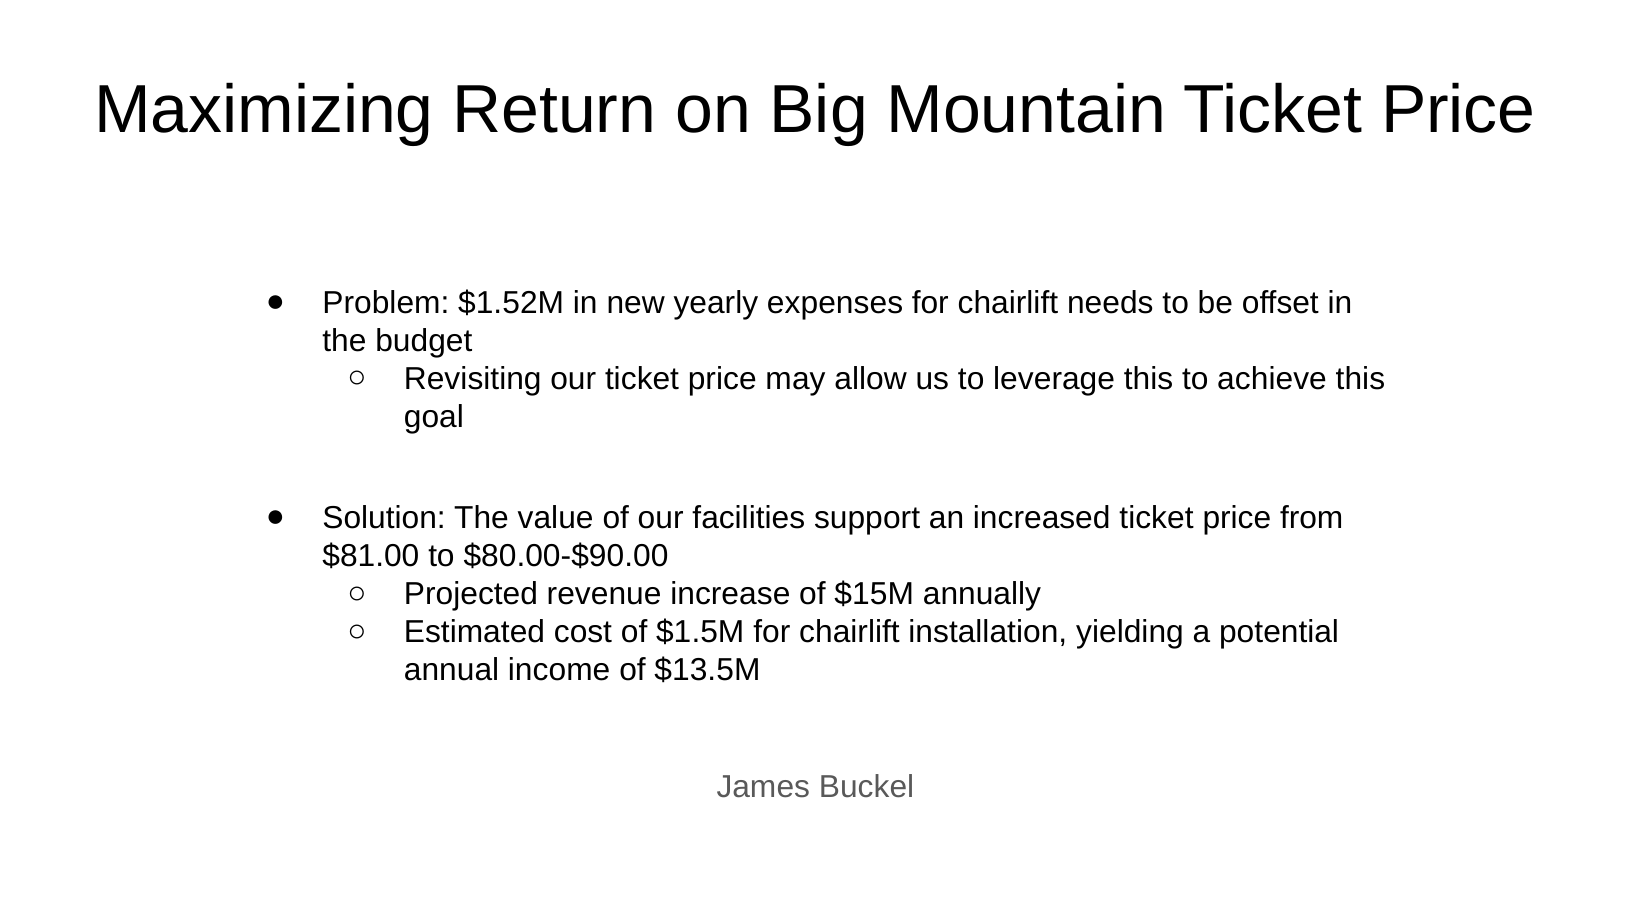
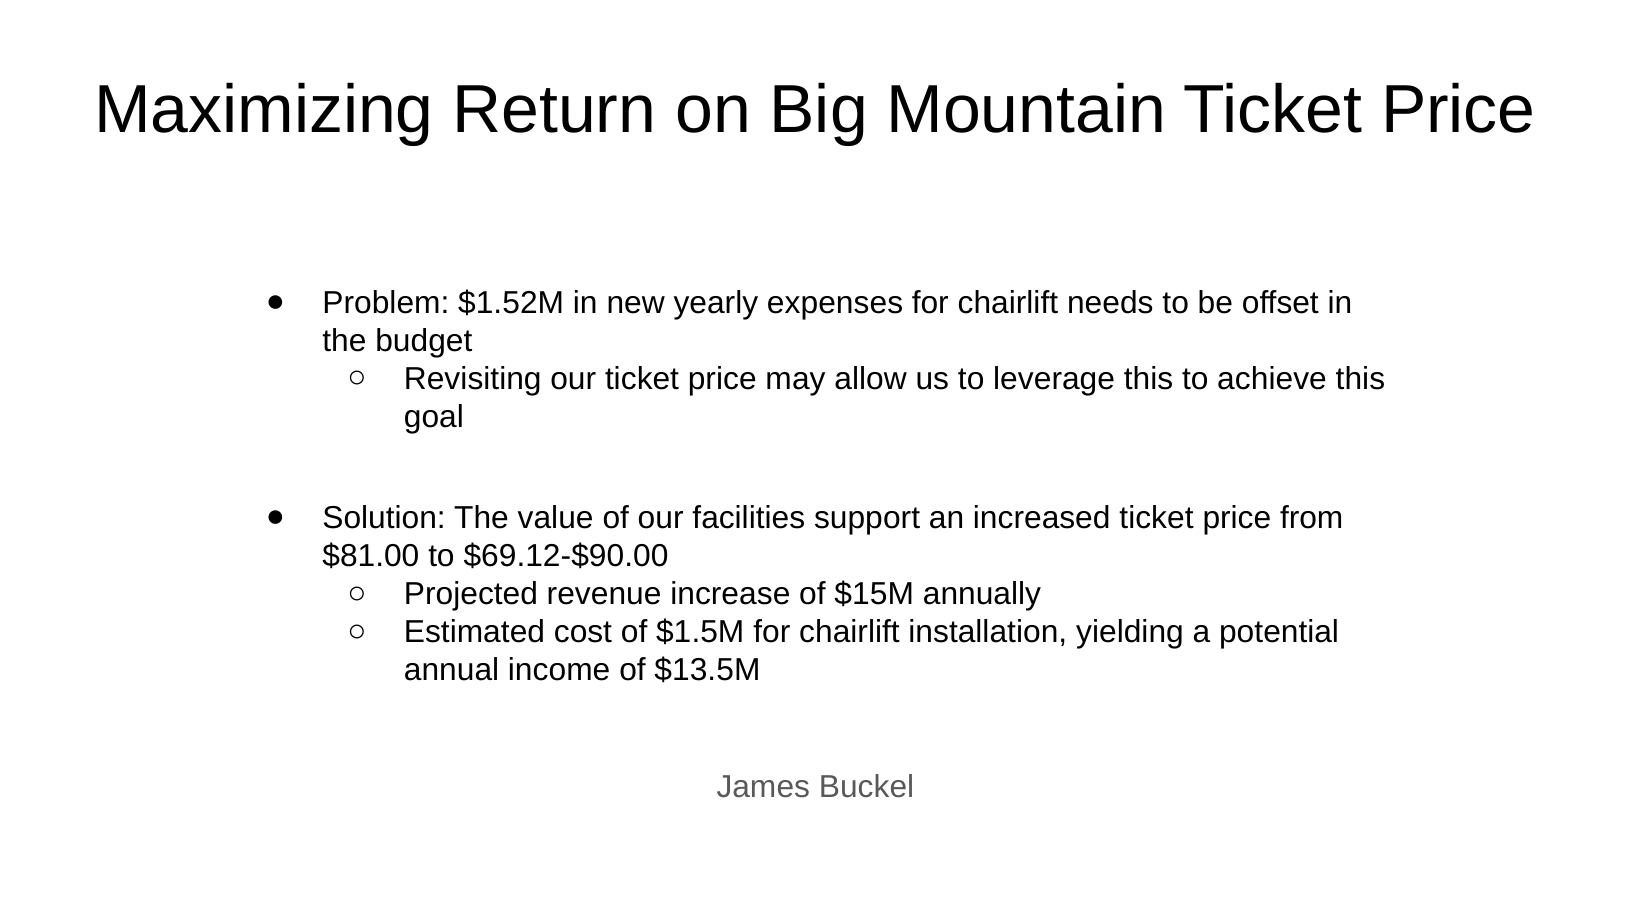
$80.00-$90.00: $80.00-$90.00 -> $69.12-$90.00
